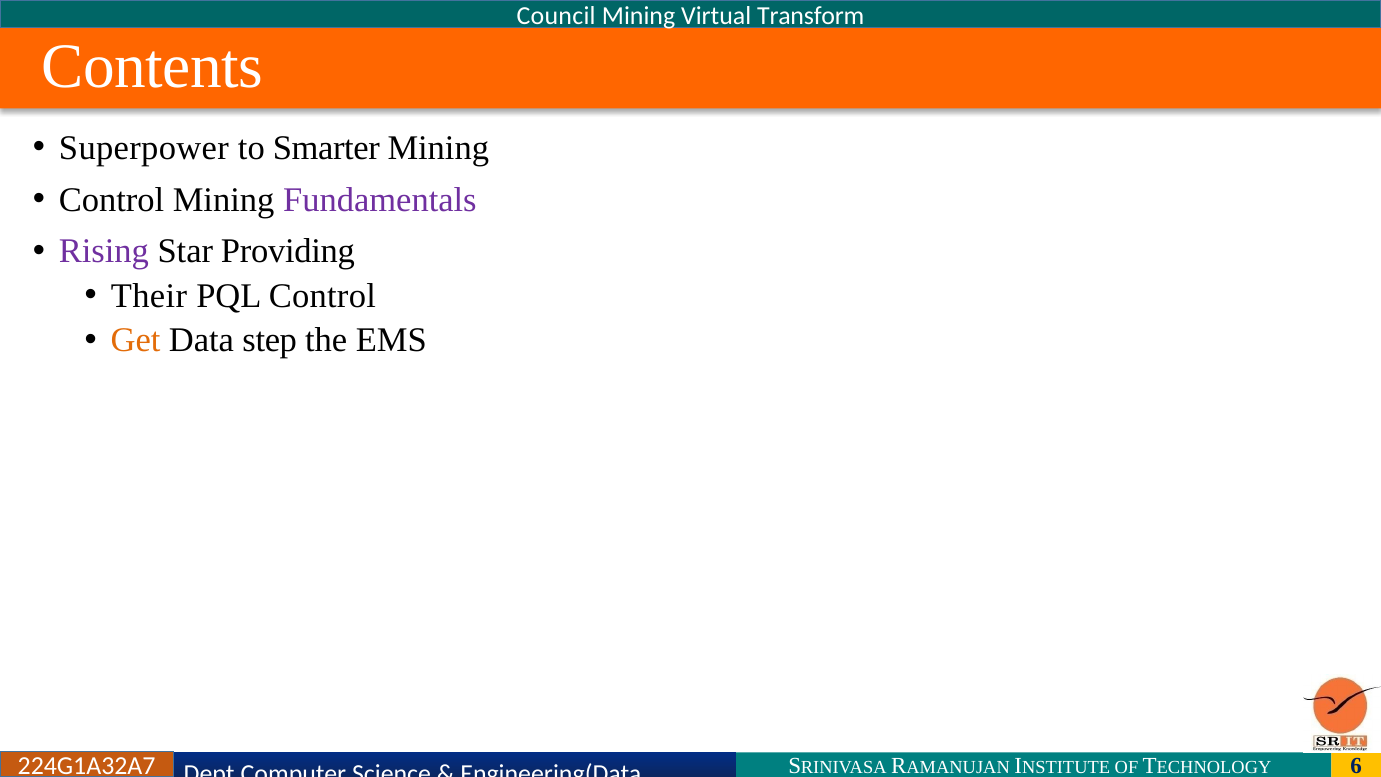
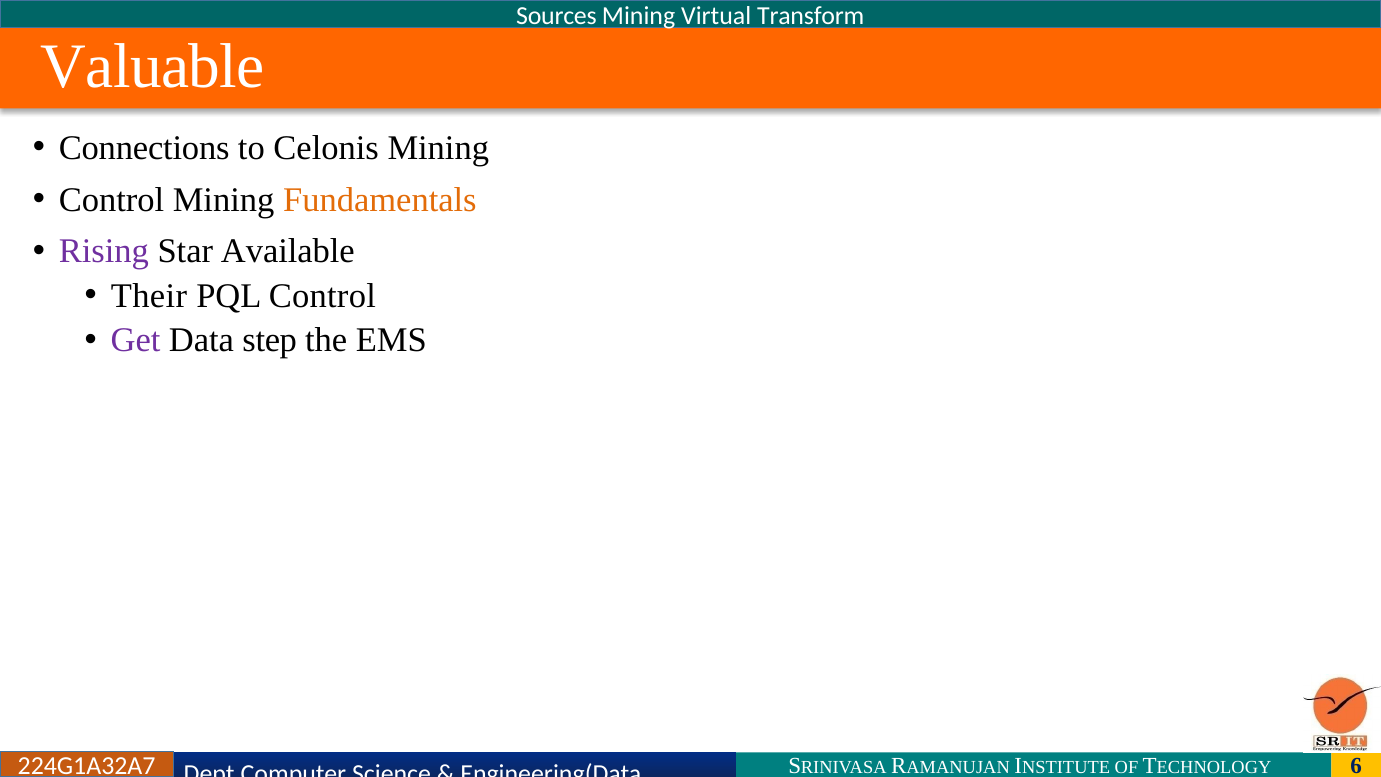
Council: Council -> Sources
Contents: Contents -> Valuable
Superpower: Superpower -> Connections
Smarter: Smarter -> Celonis
Fundamentals colour: purple -> orange
Providing: Providing -> Available
Get colour: orange -> purple
